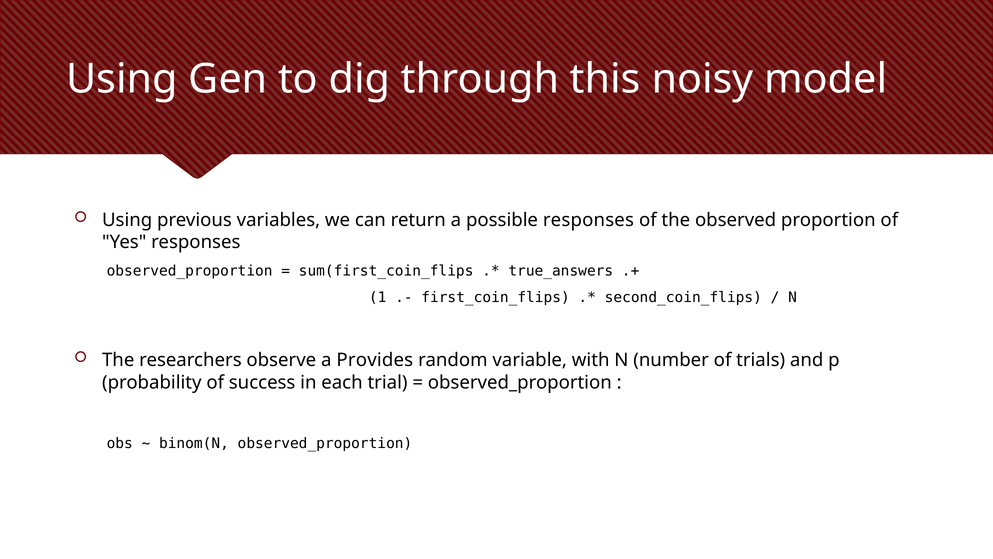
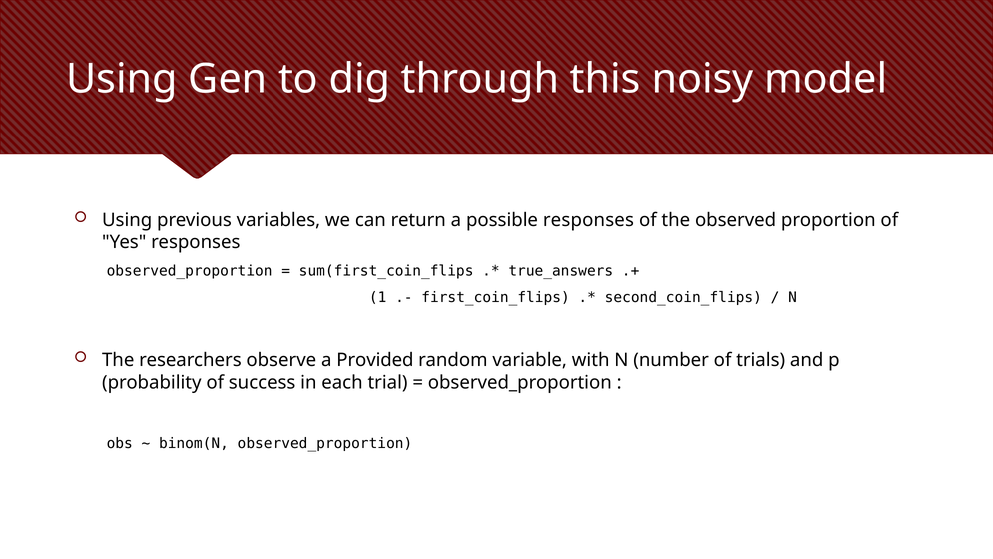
Provides: Provides -> Provided
